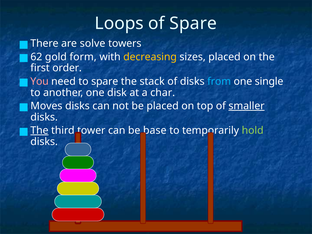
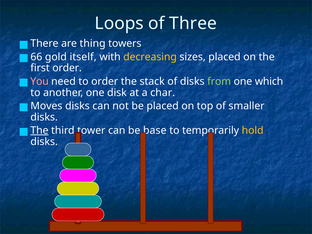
of Spare: Spare -> Three
solve: solve -> thing
62: 62 -> 66
form: form -> itself
to spare: spare -> order
from colour: light blue -> light green
single: single -> which
smaller underline: present -> none
hold colour: light green -> yellow
